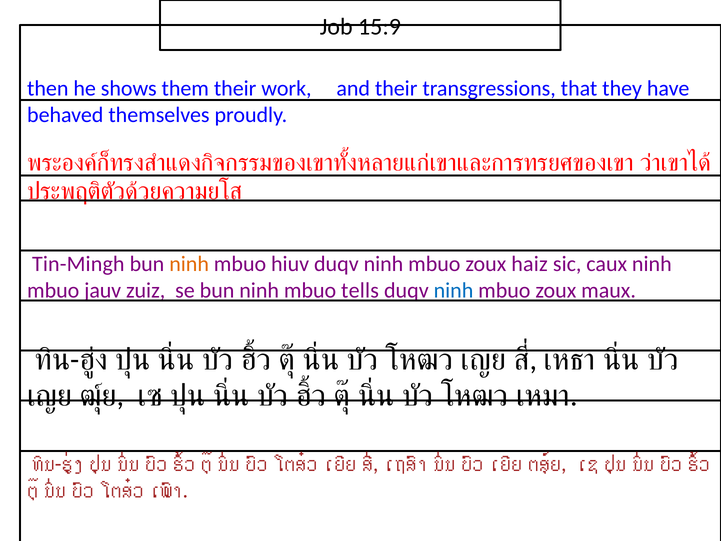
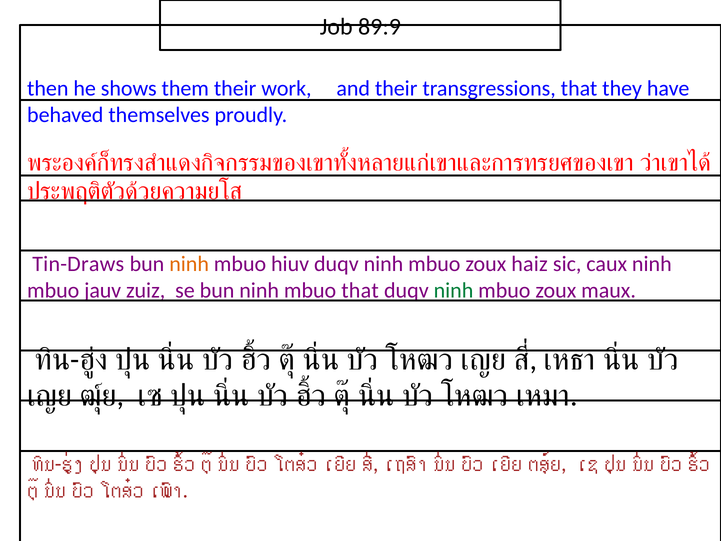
15:9: 15:9 -> 89:9
Tin-Mingh: Tin-Mingh -> Tin-Draws
mbuo tells: tells -> that
ninh at (453, 290) colour: blue -> green
